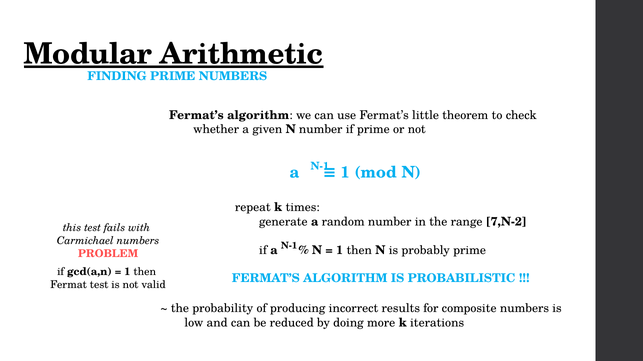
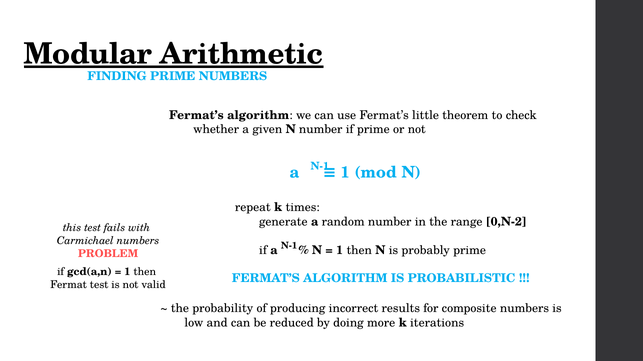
7,N-2: 7,N-2 -> 0,N-2
